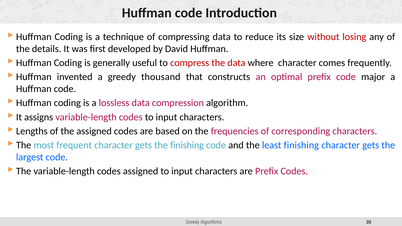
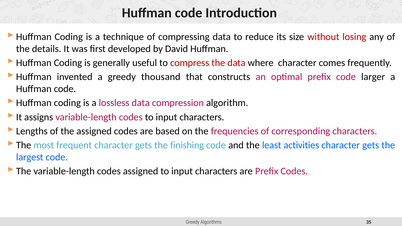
major: major -> larger
least finishing: finishing -> activities
